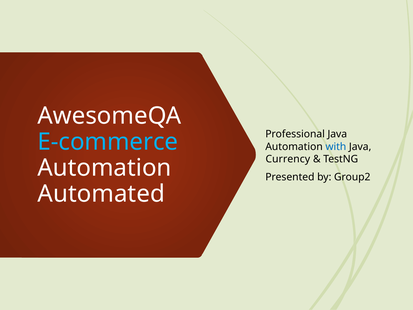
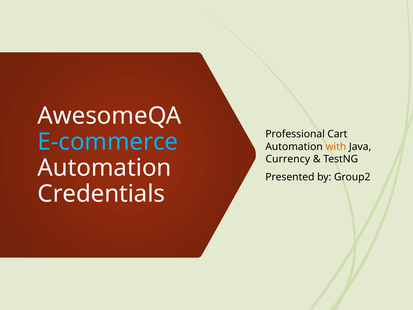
Professional Java: Java -> Cart
with colour: blue -> orange
Automated: Automated -> Credentials
